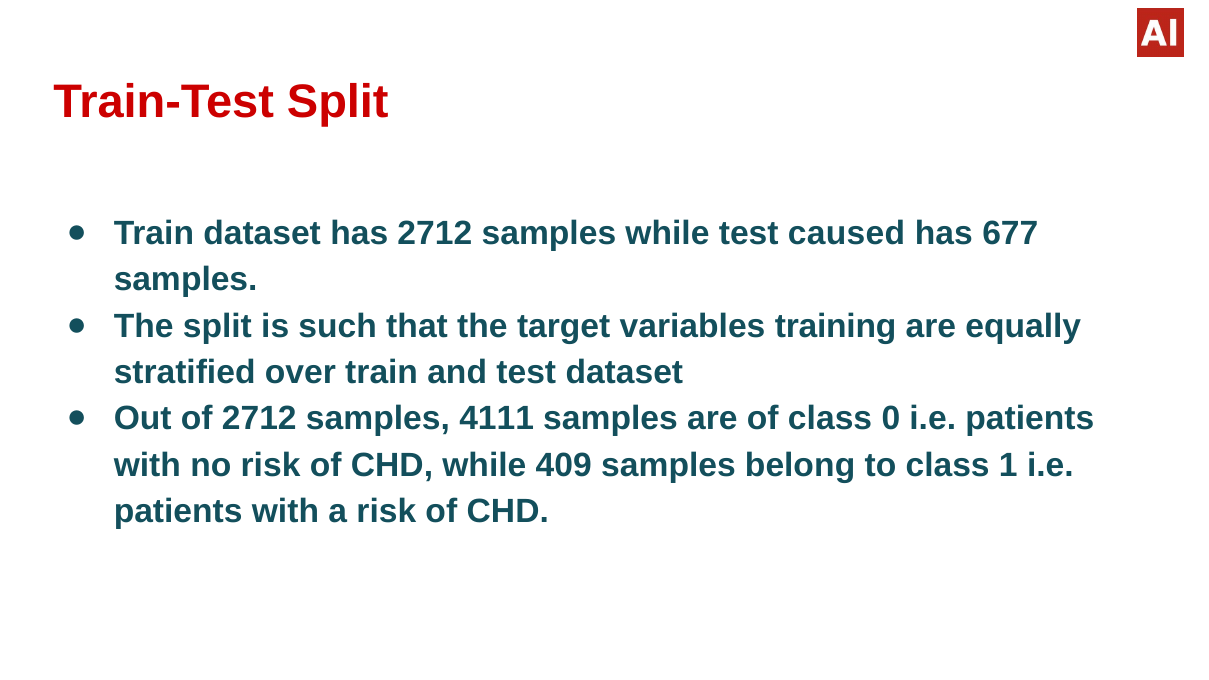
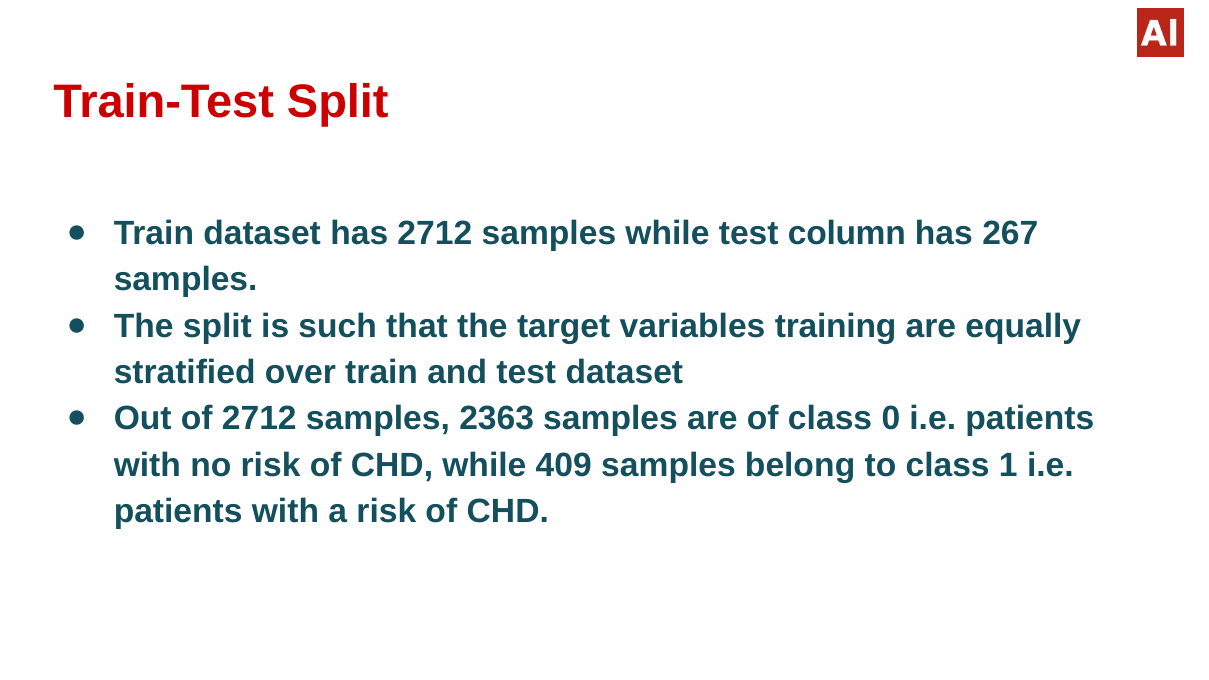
caused: caused -> column
677: 677 -> 267
4111: 4111 -> 2363
